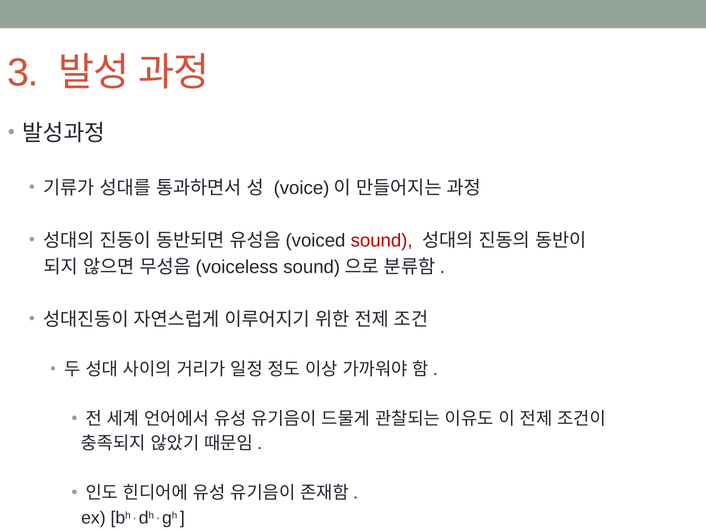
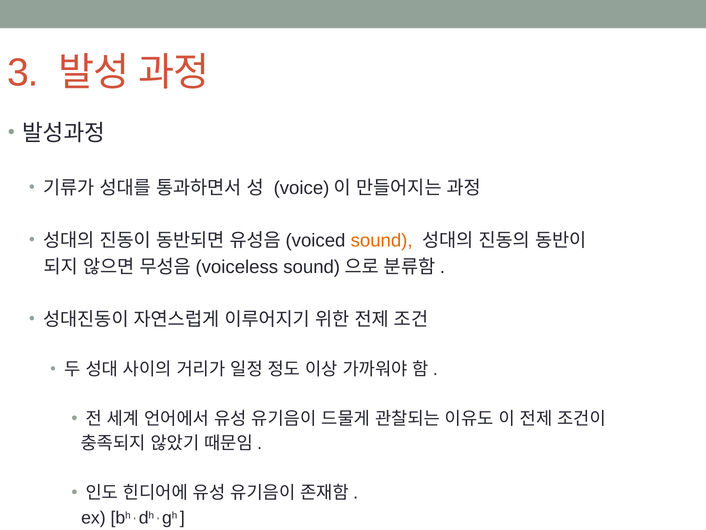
sound colour: red -> orange
